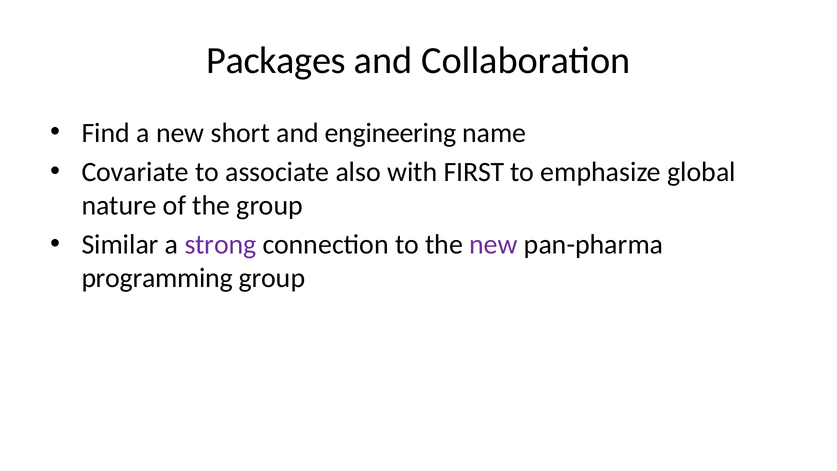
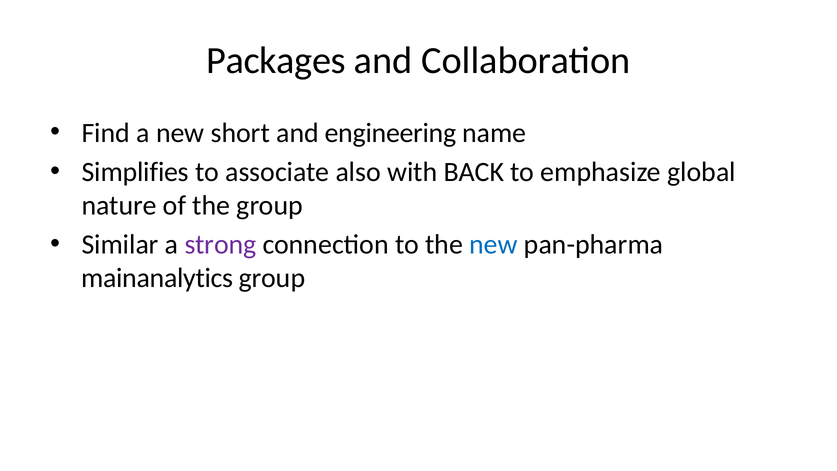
Covariate: Covariate -> Simplifies
FIRST: FIRST -> BACK
new at (493, 244) colour: purple -> blue
programming: programming -> mainanalytics
